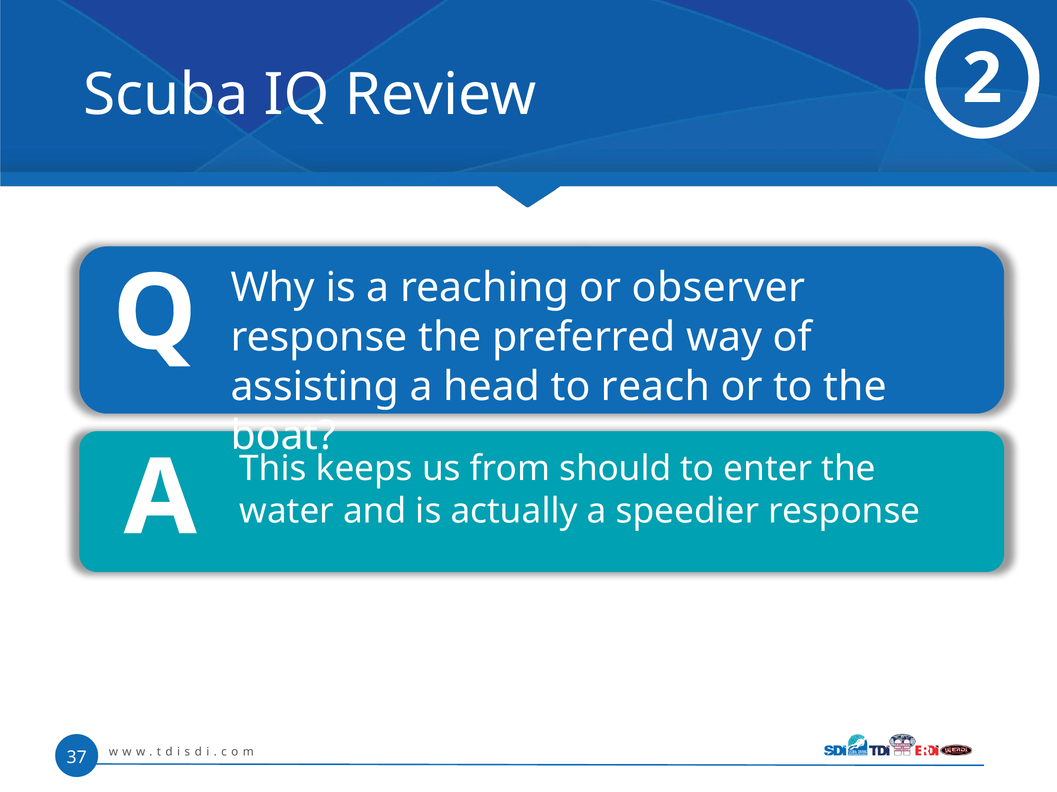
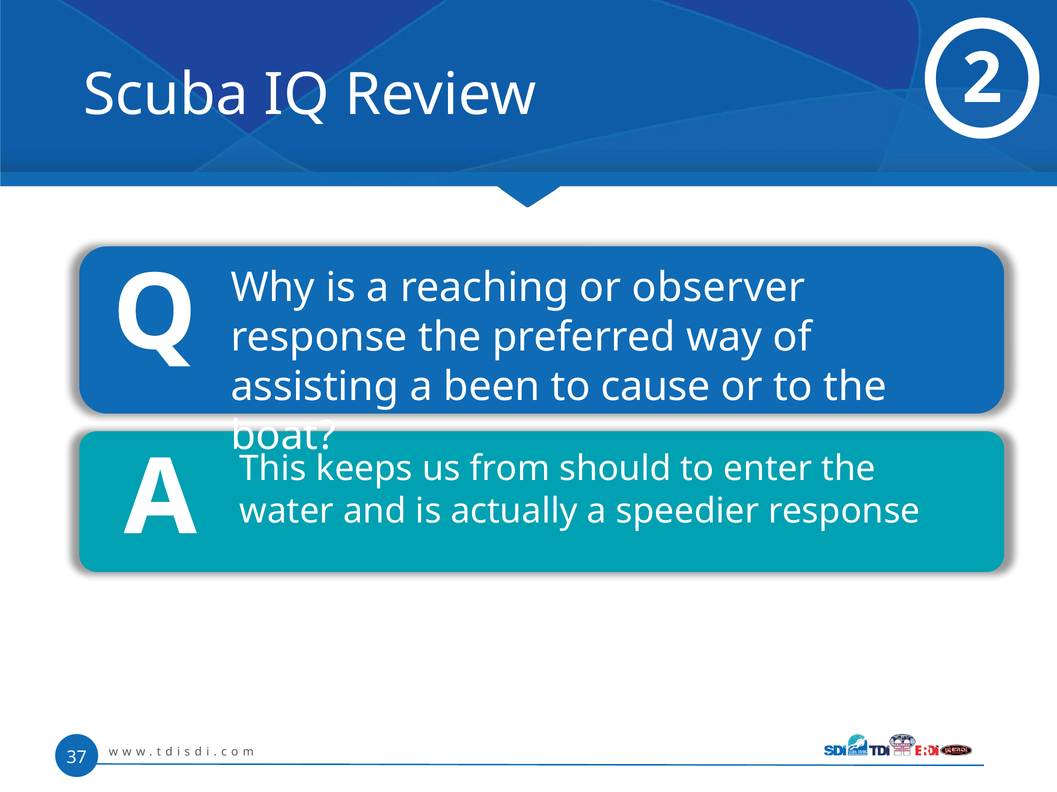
head: head -> been
reach: reach -> cause
